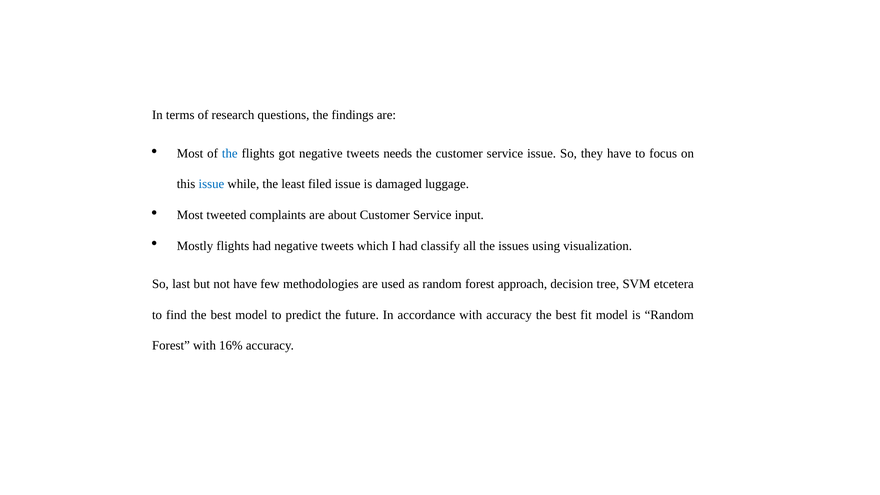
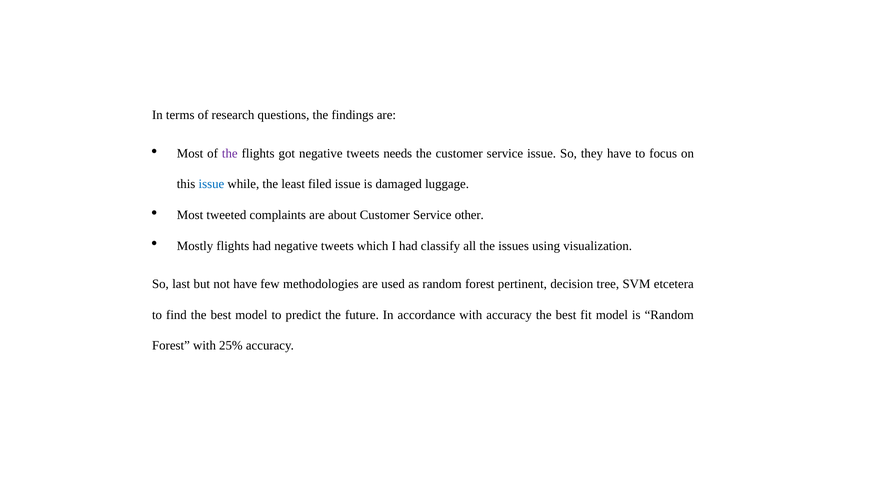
the at (230, 153) colour: blue -> purple
input: input -> other
approach: approach -> pertinent
16%: 16% -> 25%
